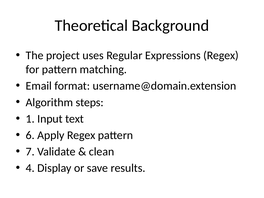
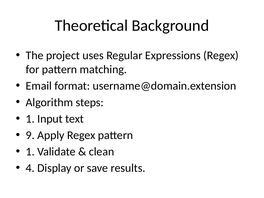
6: 6 -> 9
7 at (30, 152): 7 -> 1
